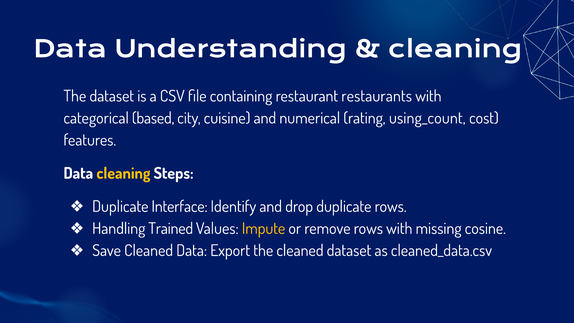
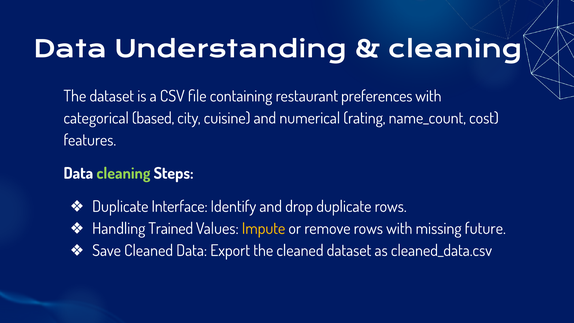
restaurants: restaurants -> preferences
using_count: using_count -> name_count
cleaning at (123, 173) colour: yellow -> light green
cosine: cosine -> future
